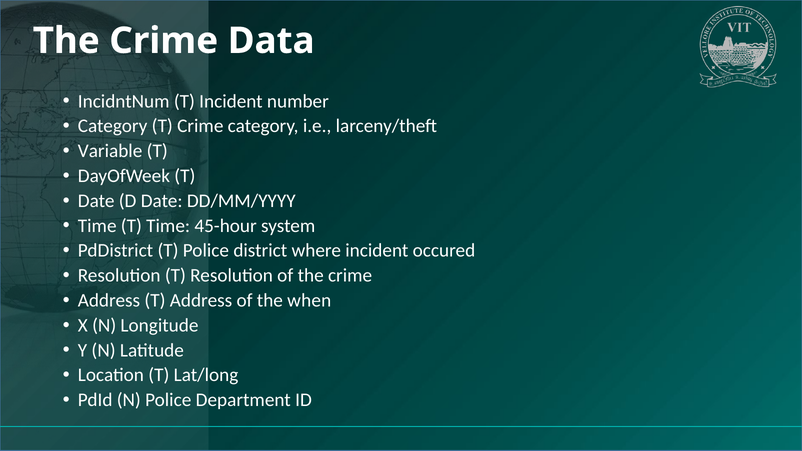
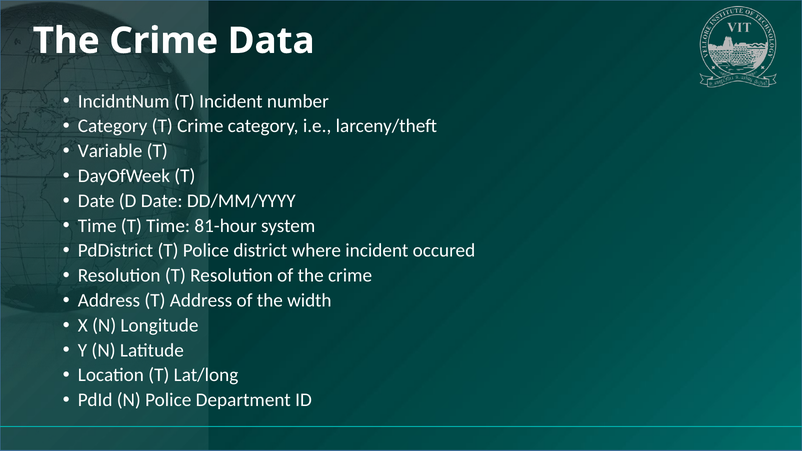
45-hour: 45-hour -> 81-hour
when: when -> width
